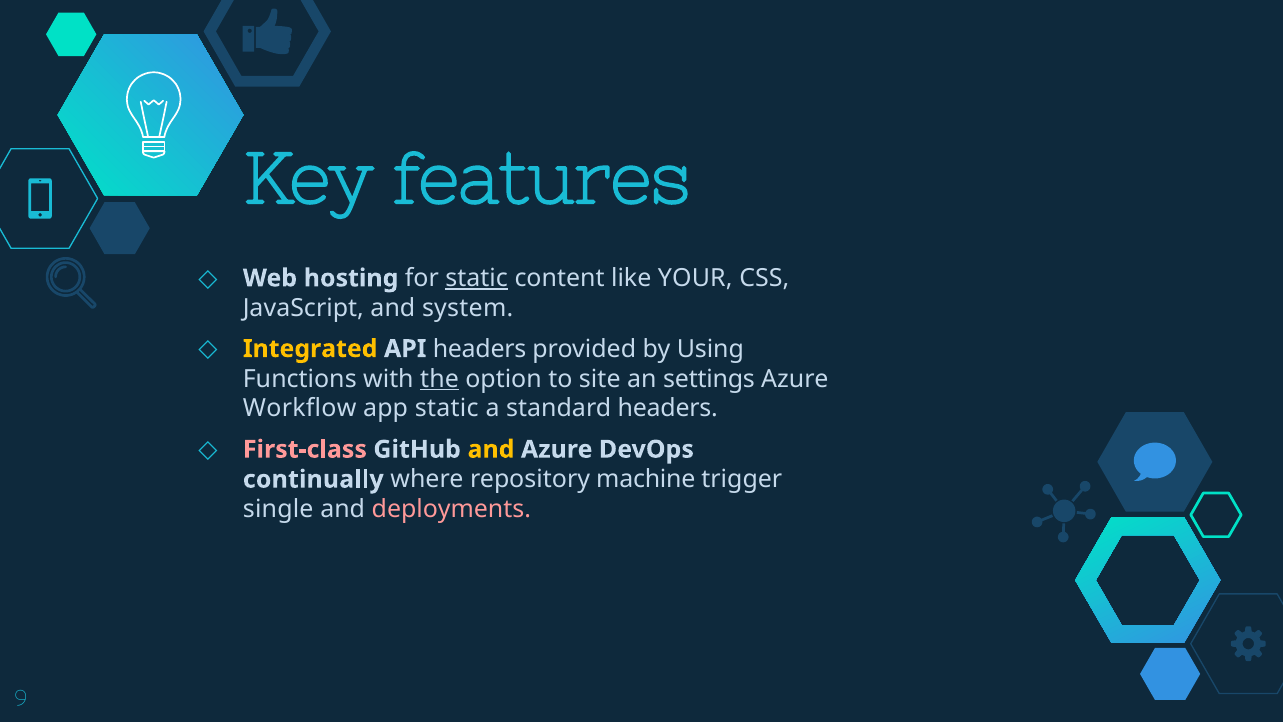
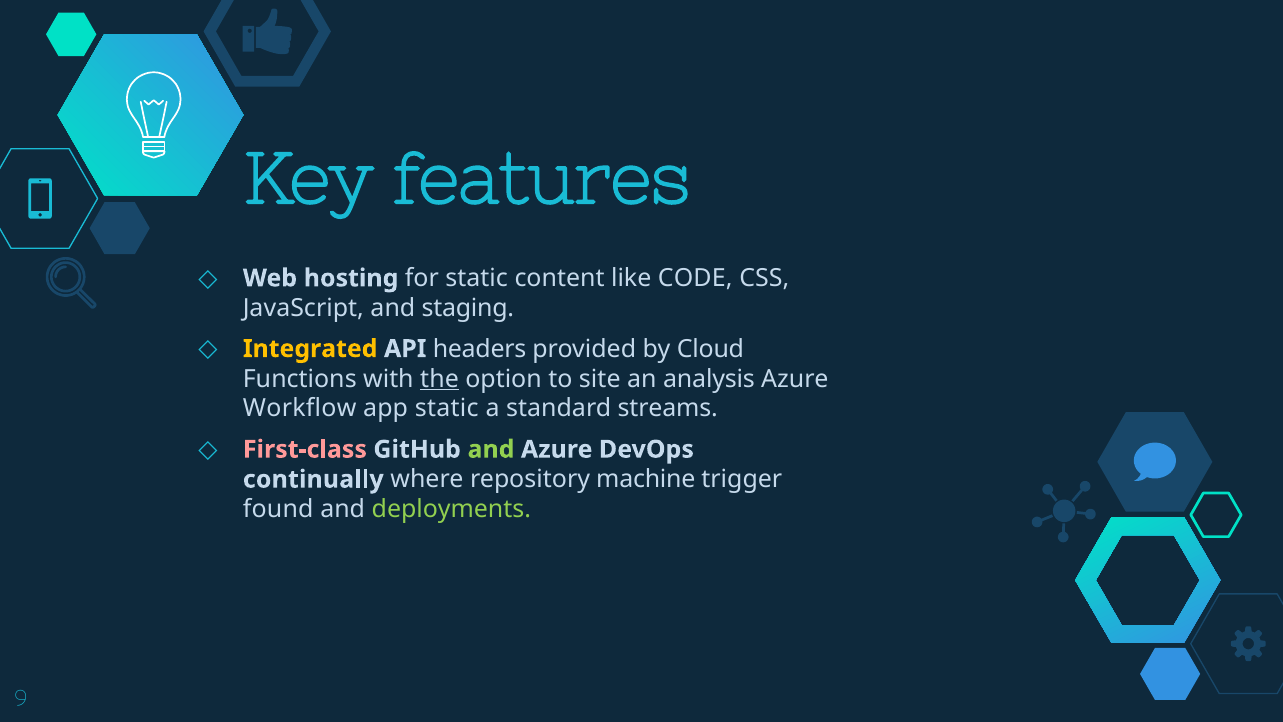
static at (477, 278) underline: present -> none
YOUR: YOUR -> CODE
system: system -> staging
Using: Using -> Cloud
settings: settings -> analysis
standard headers: headers -> streams
and at (491, 449) colour: yellow -> light green
single: single -> found
deployments colour: pink -> light green
